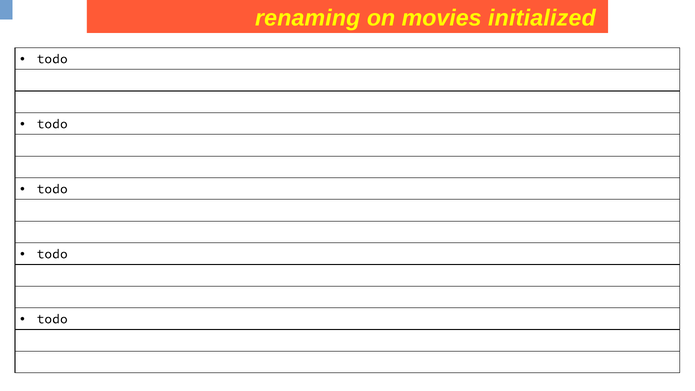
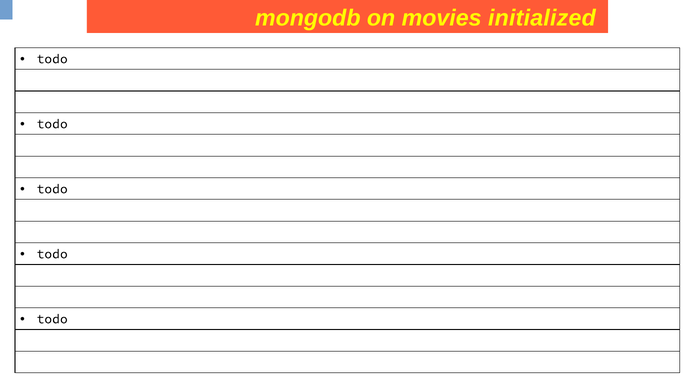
renaming: renaming -> mongodb
